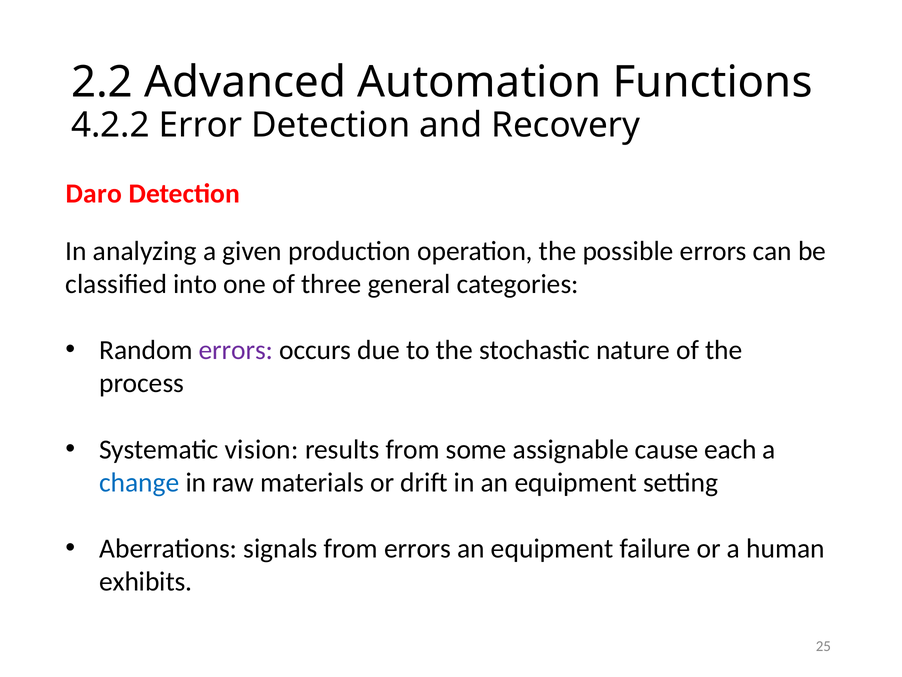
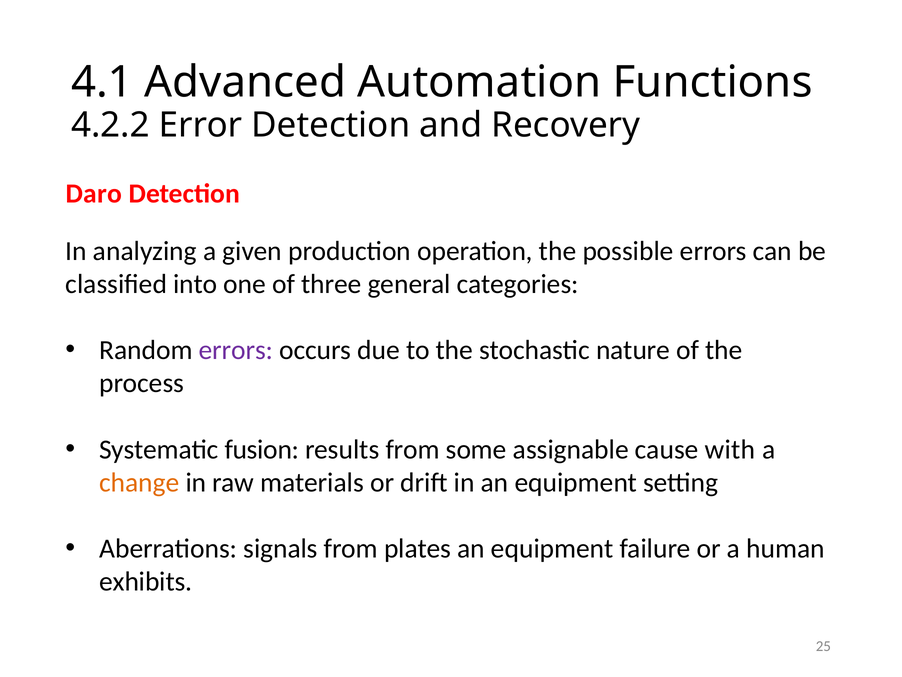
2.2: 2.2 -> 4.1
vision: vision -> fusion
each: each -> with
change colour: blue -> orange
from errors: errors -> plates
